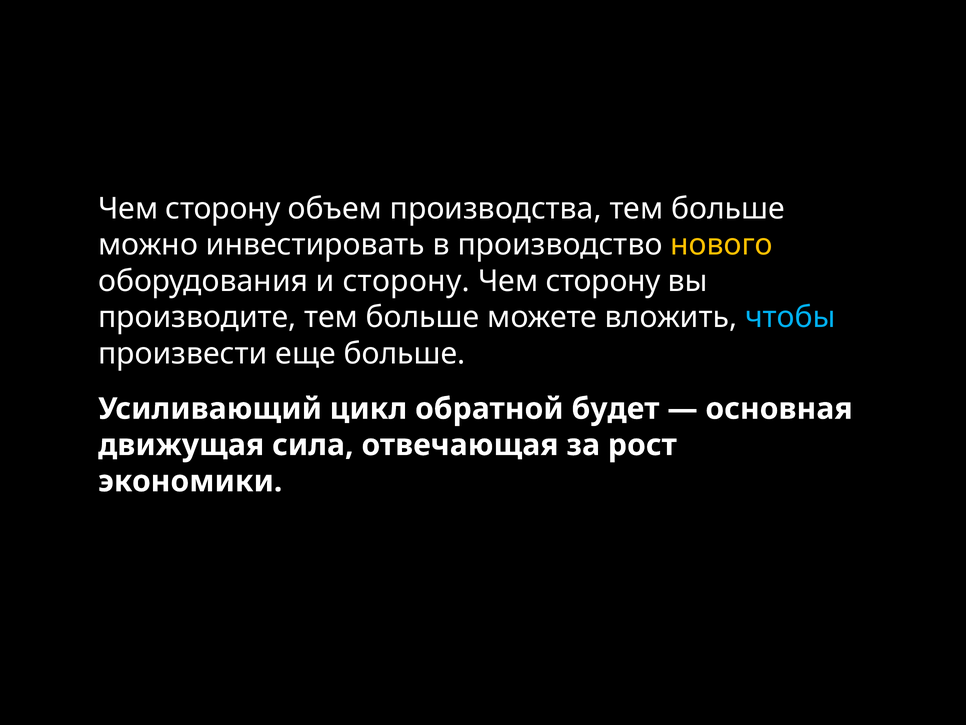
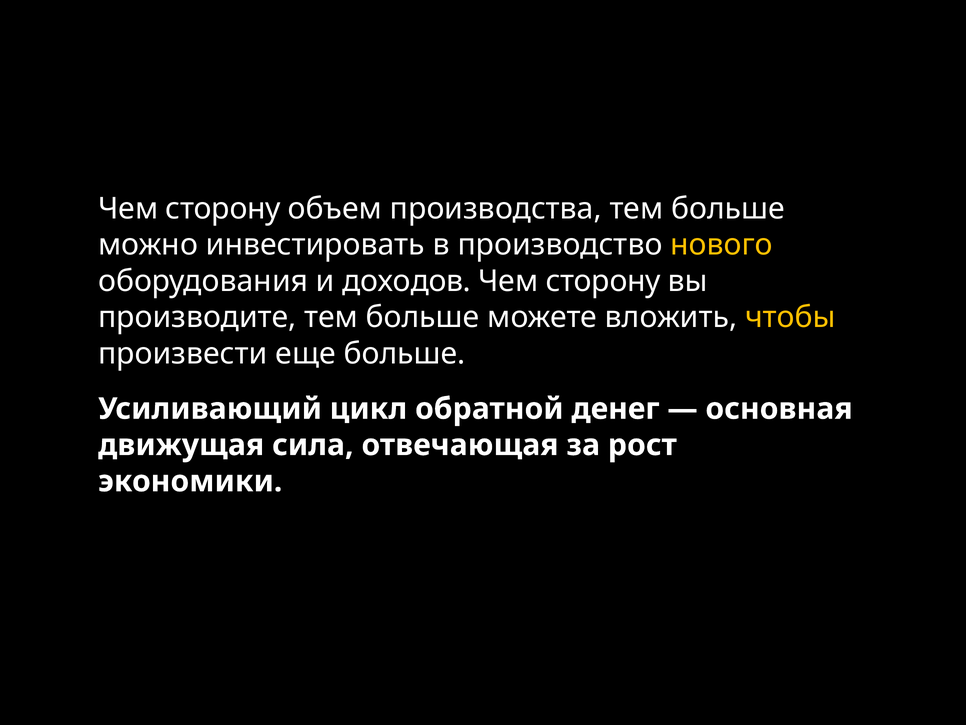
и сторону: сторону -> доходов
чтобы colour: light blue -> yellow
будет: будет -> денег
